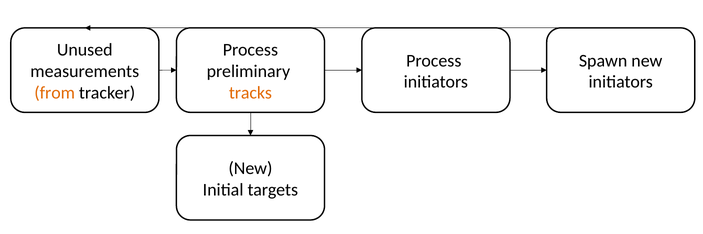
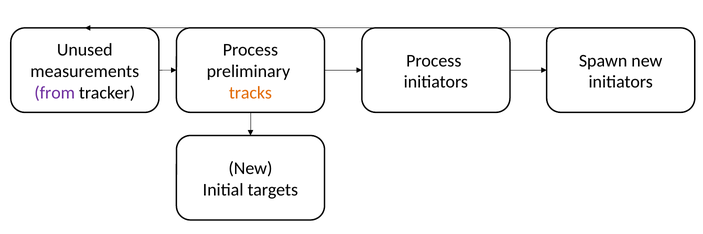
from colour: orange -> purple
